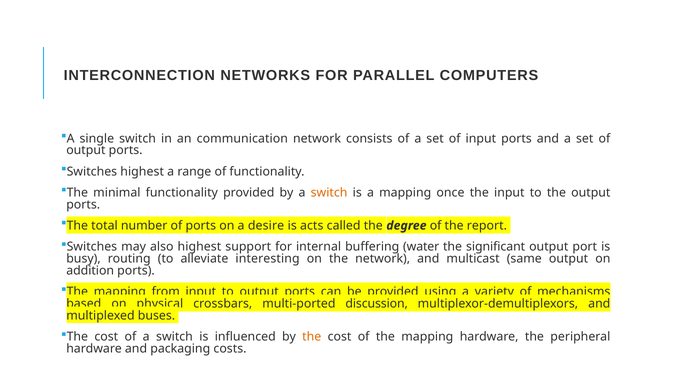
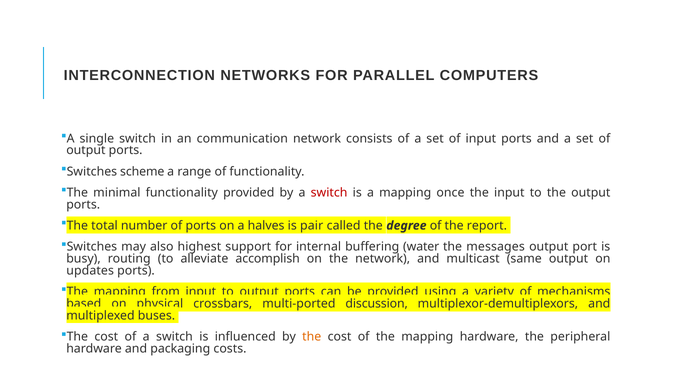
Switches highest: highest -> scheme
switch at (329, 193) colour: orange -> red
desire: desire -> halves
acts: acts -> pair
significant: significant -> messages
interesting: interesting -> accomplish
addition: addition -> updates
